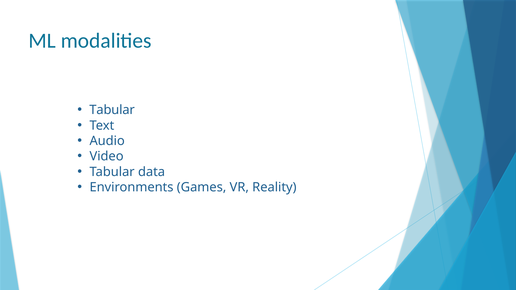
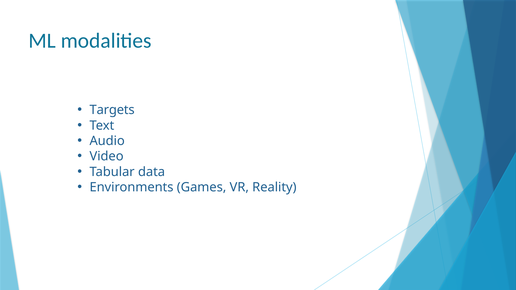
Tabular at (112, 110): Tabular -> Targets
